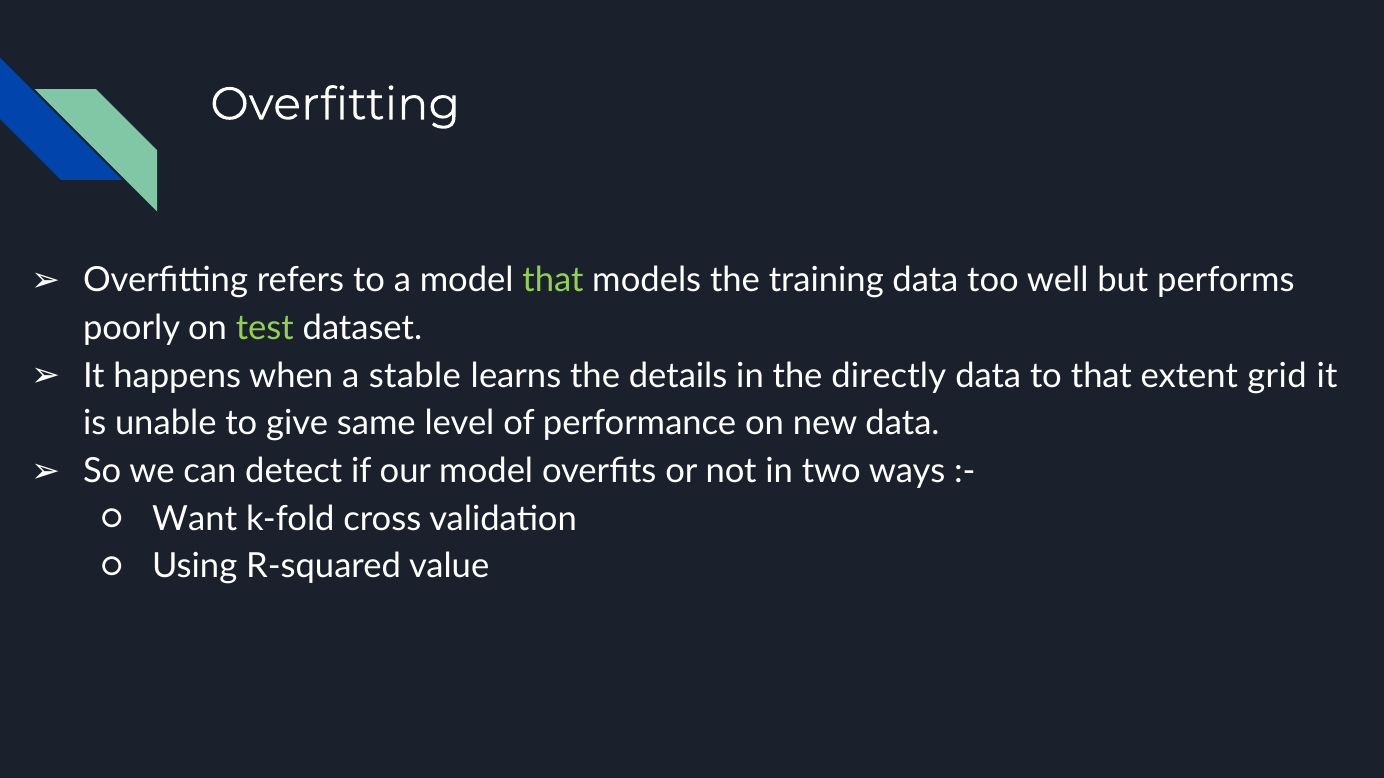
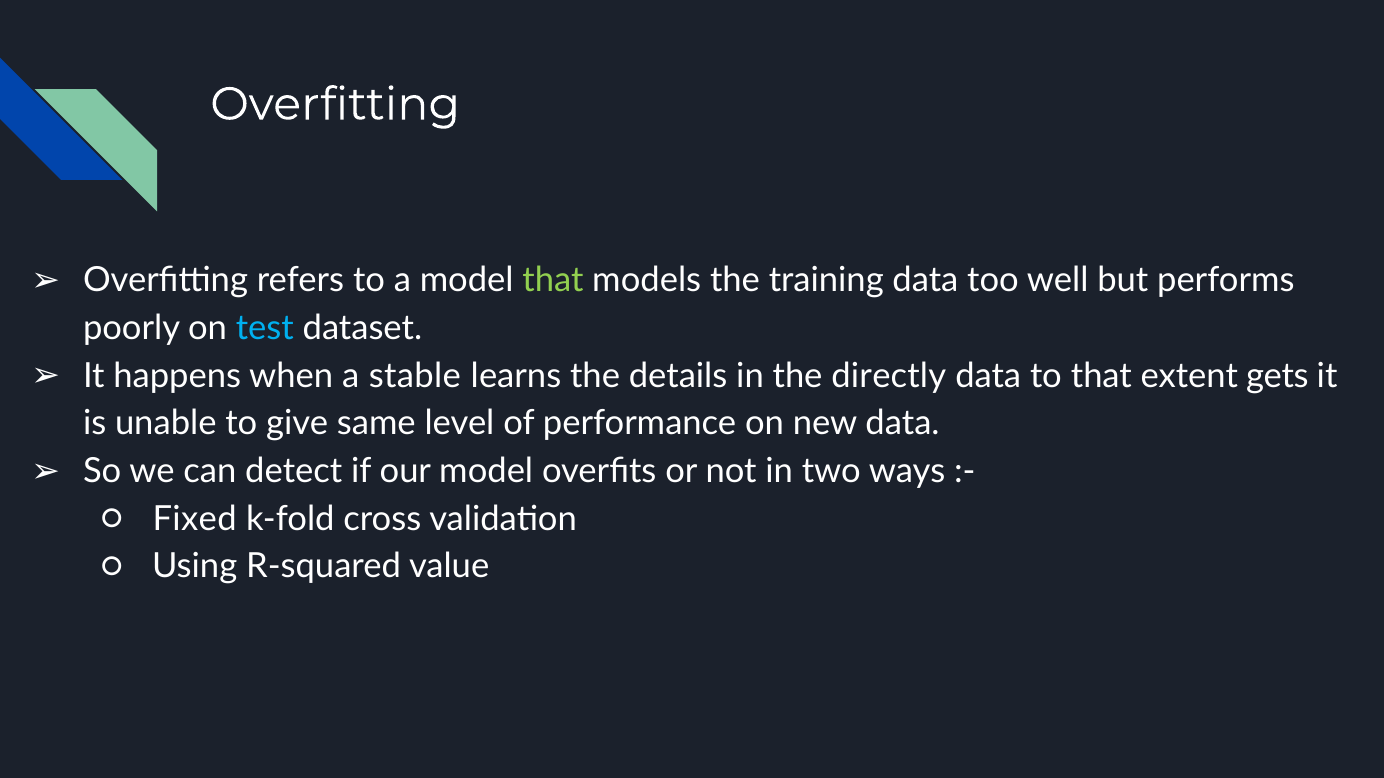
test colour: light green -> light blue
grid: grid -> gets
Want: Want -> Fixed
